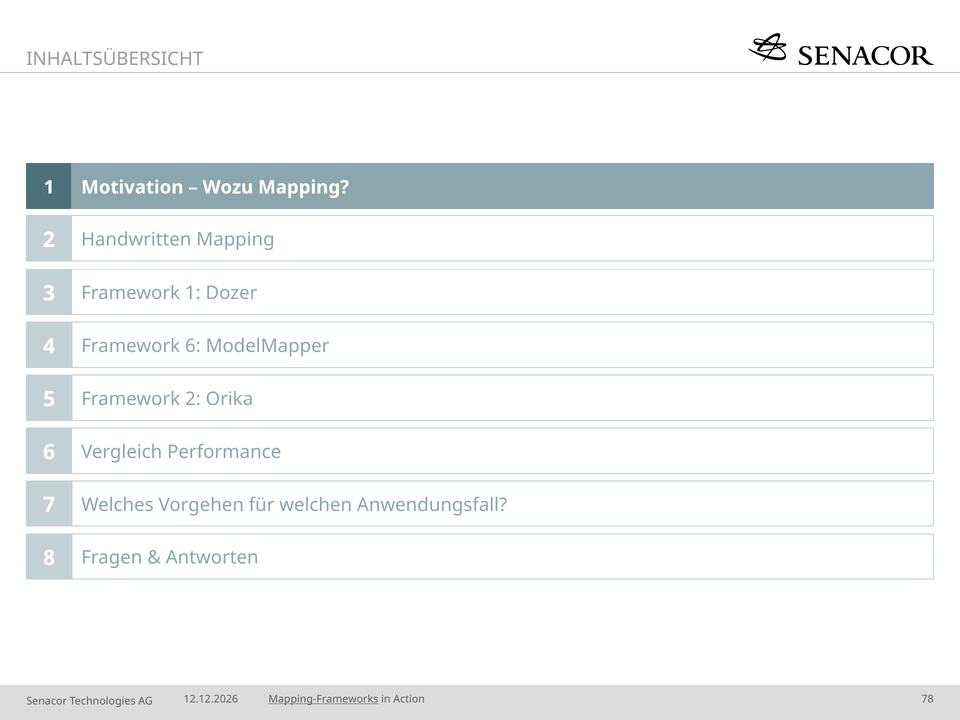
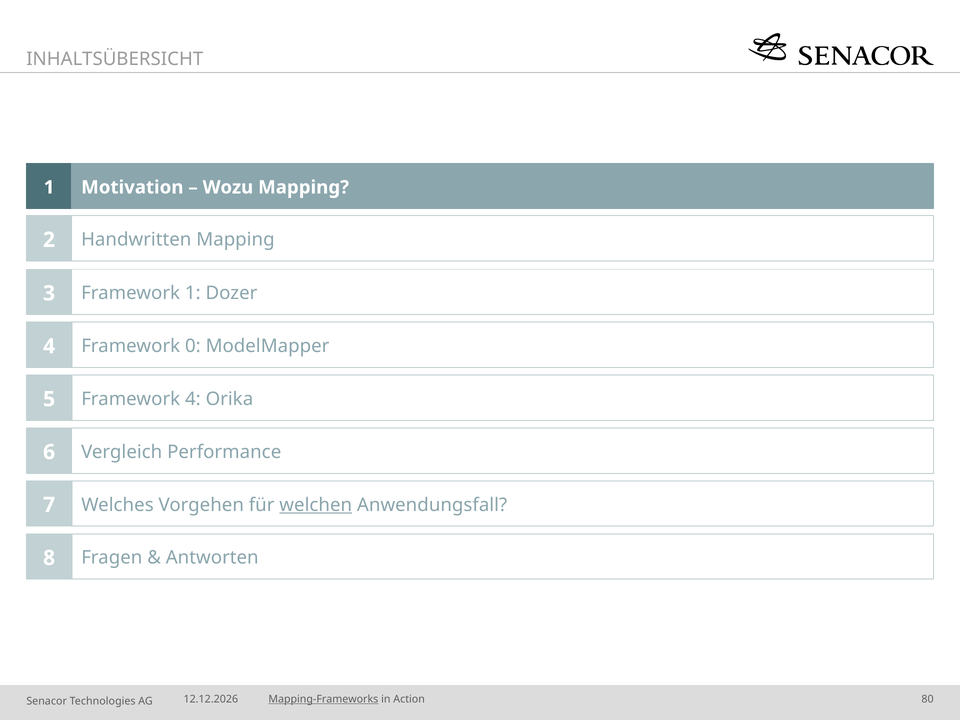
Framework 6: 6 -> 0
Framework 2: 2 -> 4
welchen underline: none -> present
78: 78 -> 80
